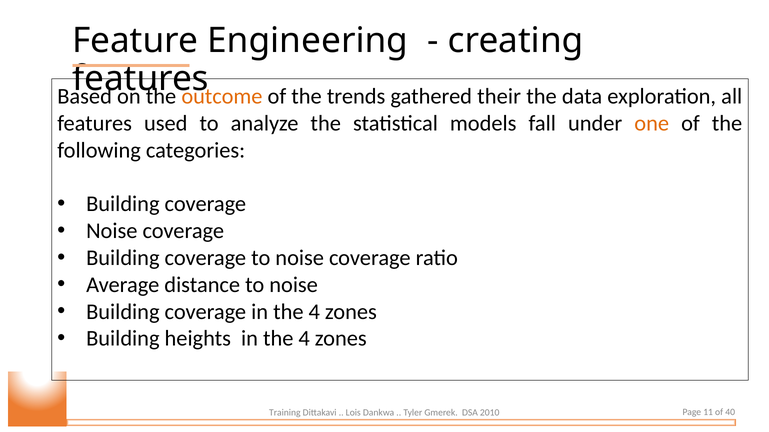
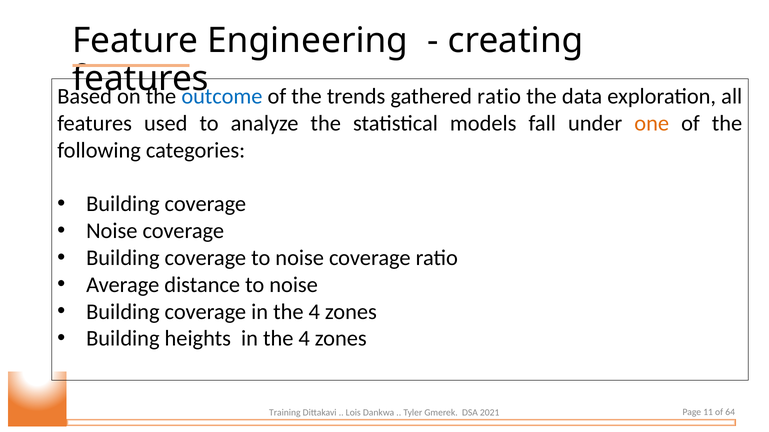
outcome colour: orange -> blue
gathered their: their -> ratio
40: 40 -> 64
2010: 2010 -> 2021
